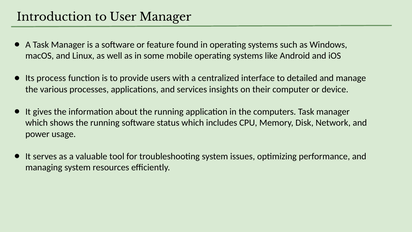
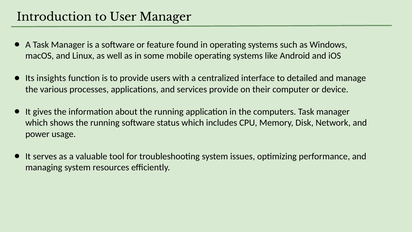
process: process -> insights
services insights: insights -> provide
